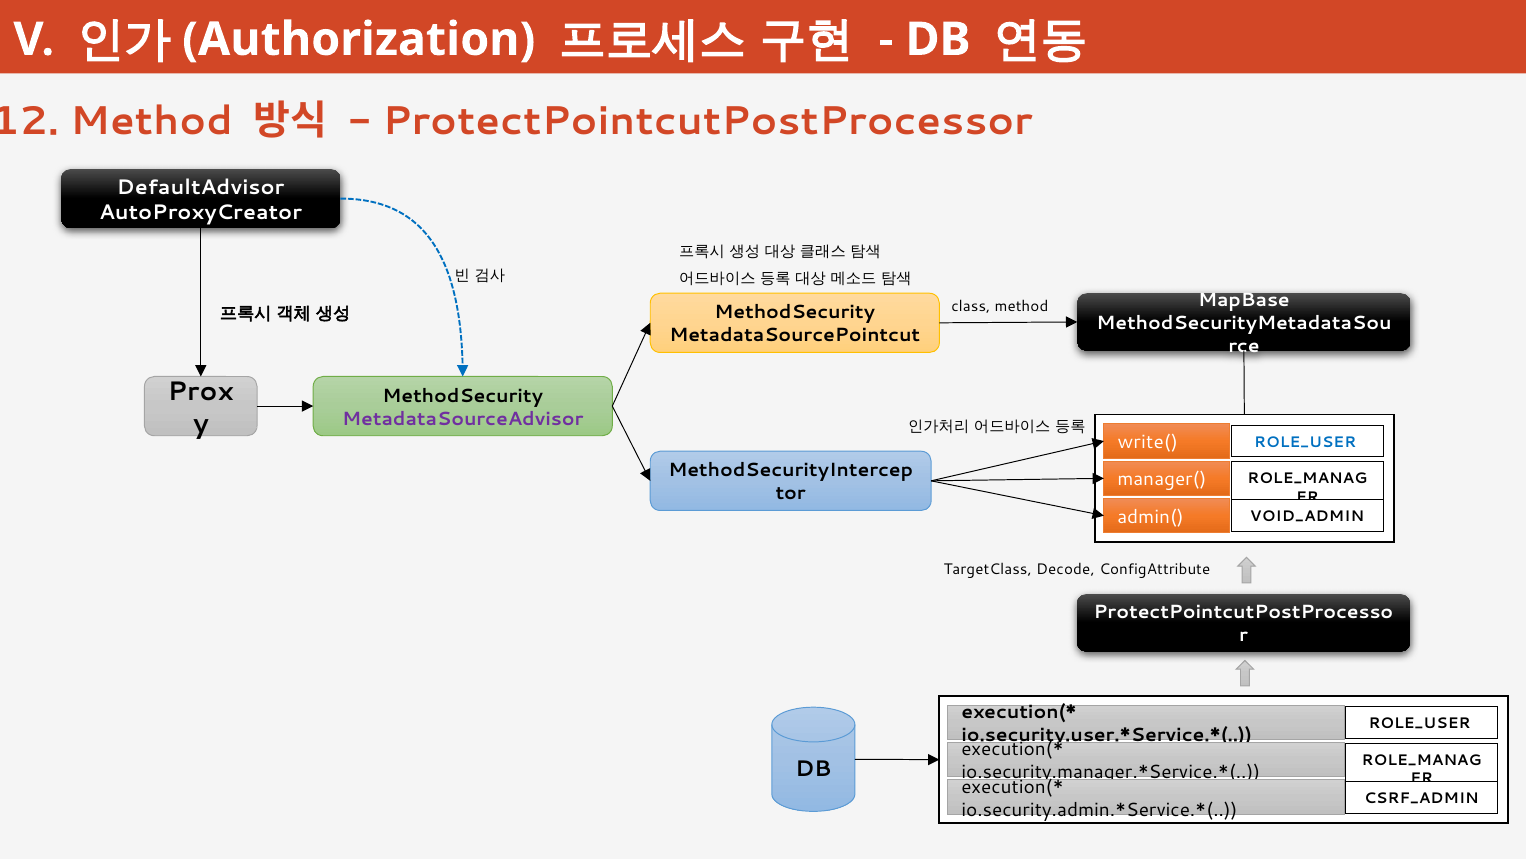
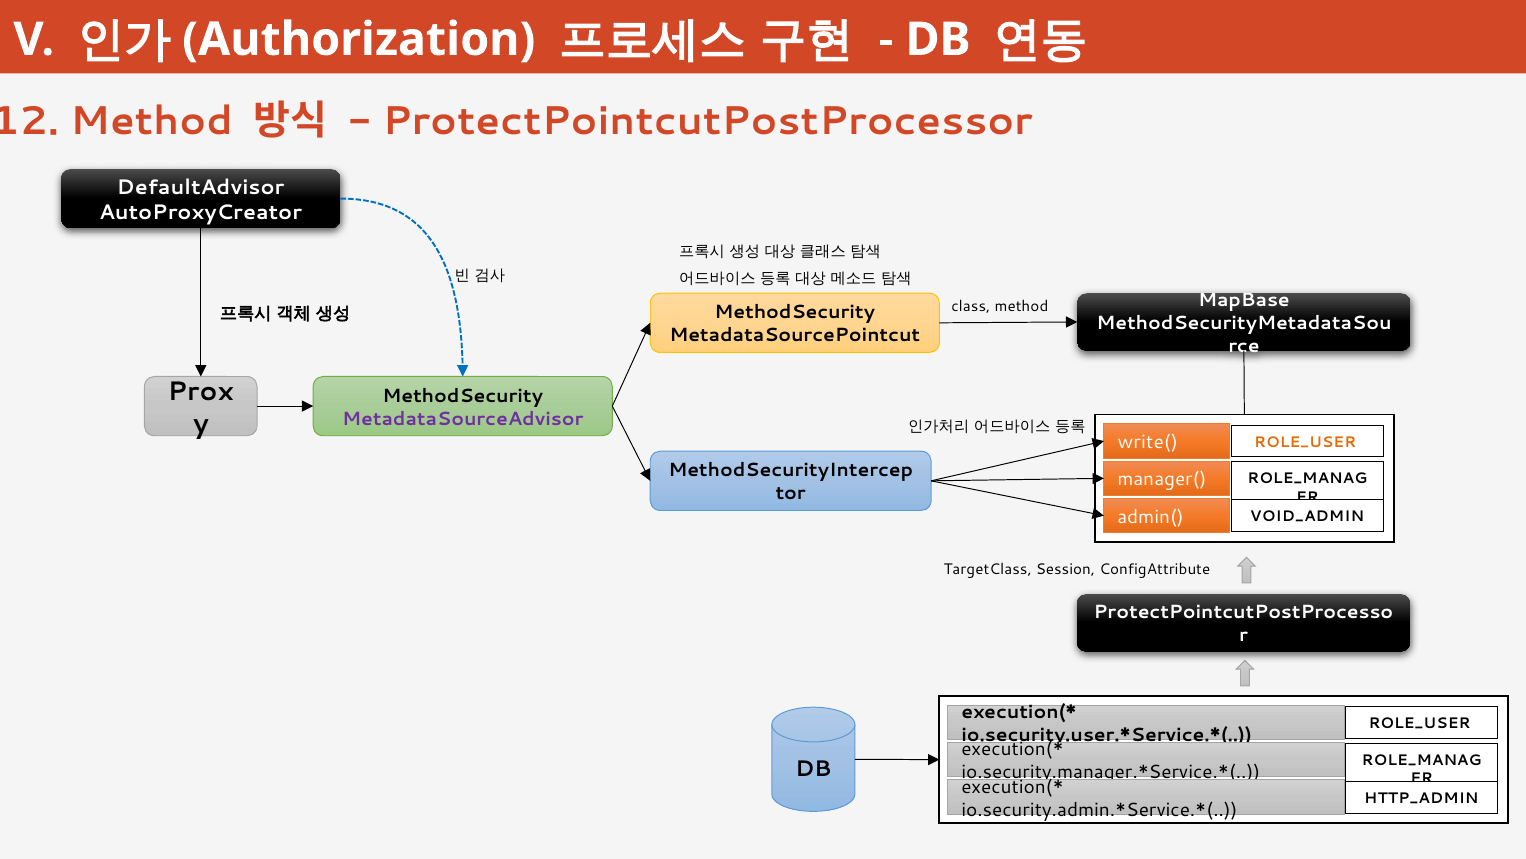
ROLE_USER at (1305, 442) colour: blue -> orange
Decode: Decode -> Session
CSRF_ADMIN: CSRF_ADMIN -> HTTP_ADMIN
